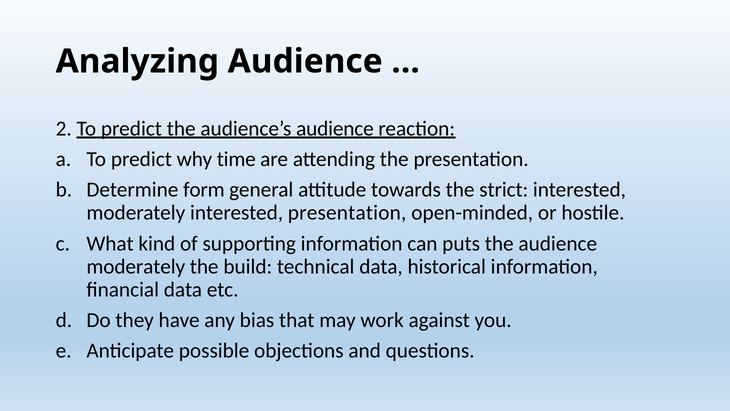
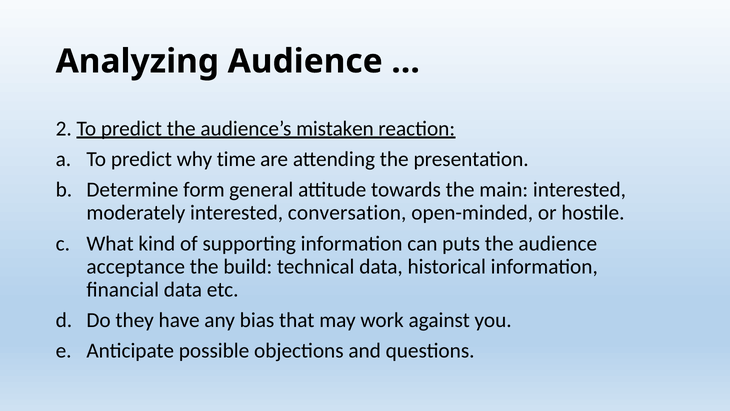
audience’s audience: audience -> mistaken
strict: strict -> main
interested presentation: presentation -> conversation
moderately at (136, 266): moderately -> acceptance
